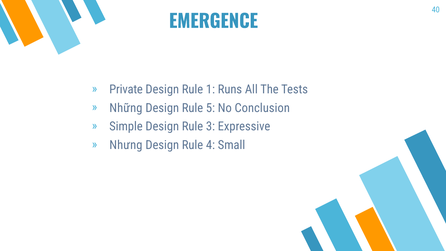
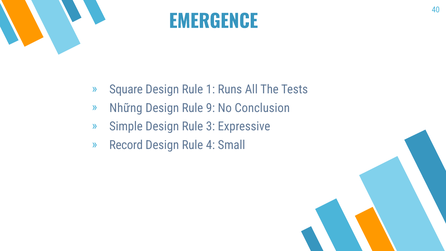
Private: Private -> Square
5: 5 -> 9
Nhưng: Nhưng -> Record
